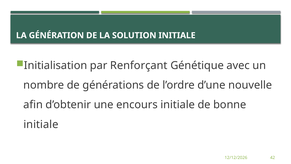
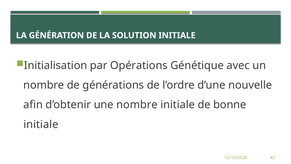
Renforçant: Renforçant -> Opérations
une encours: encours -> nombre
